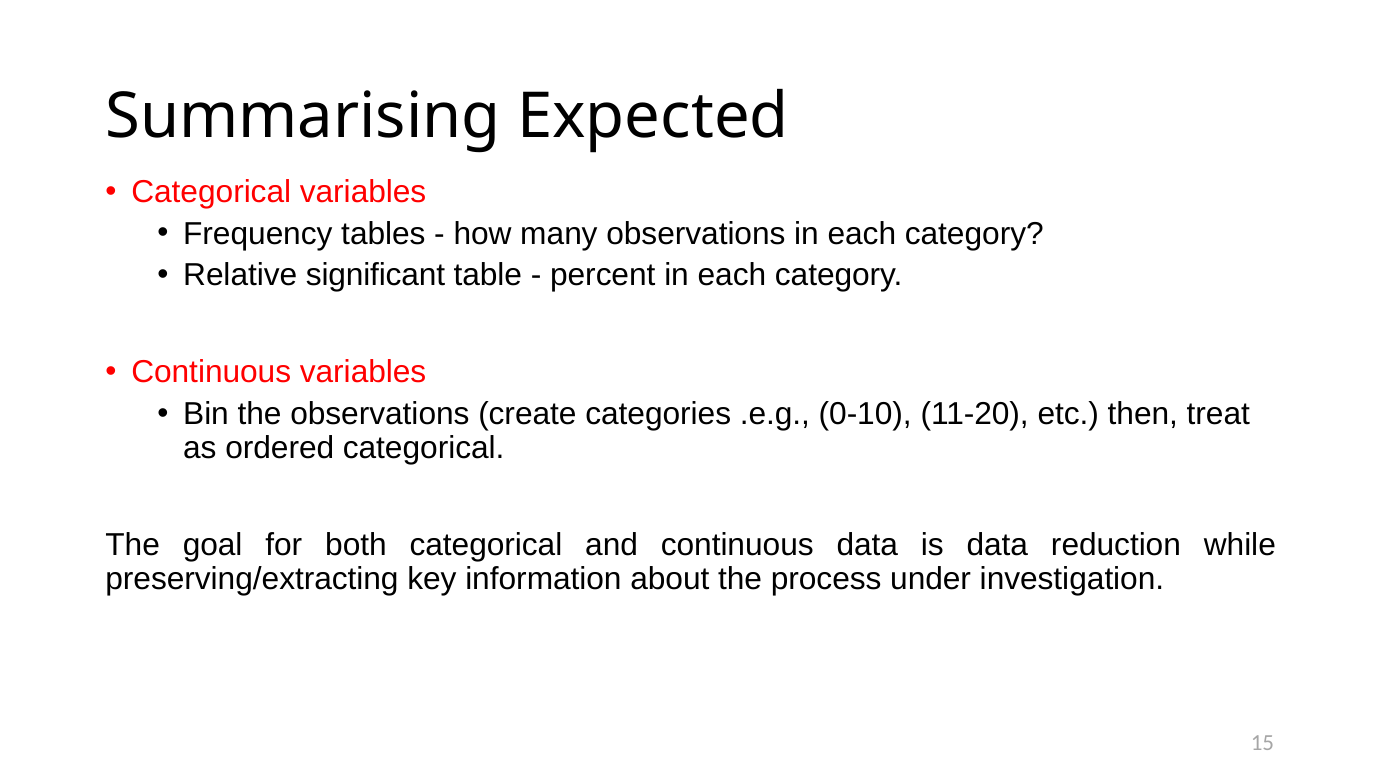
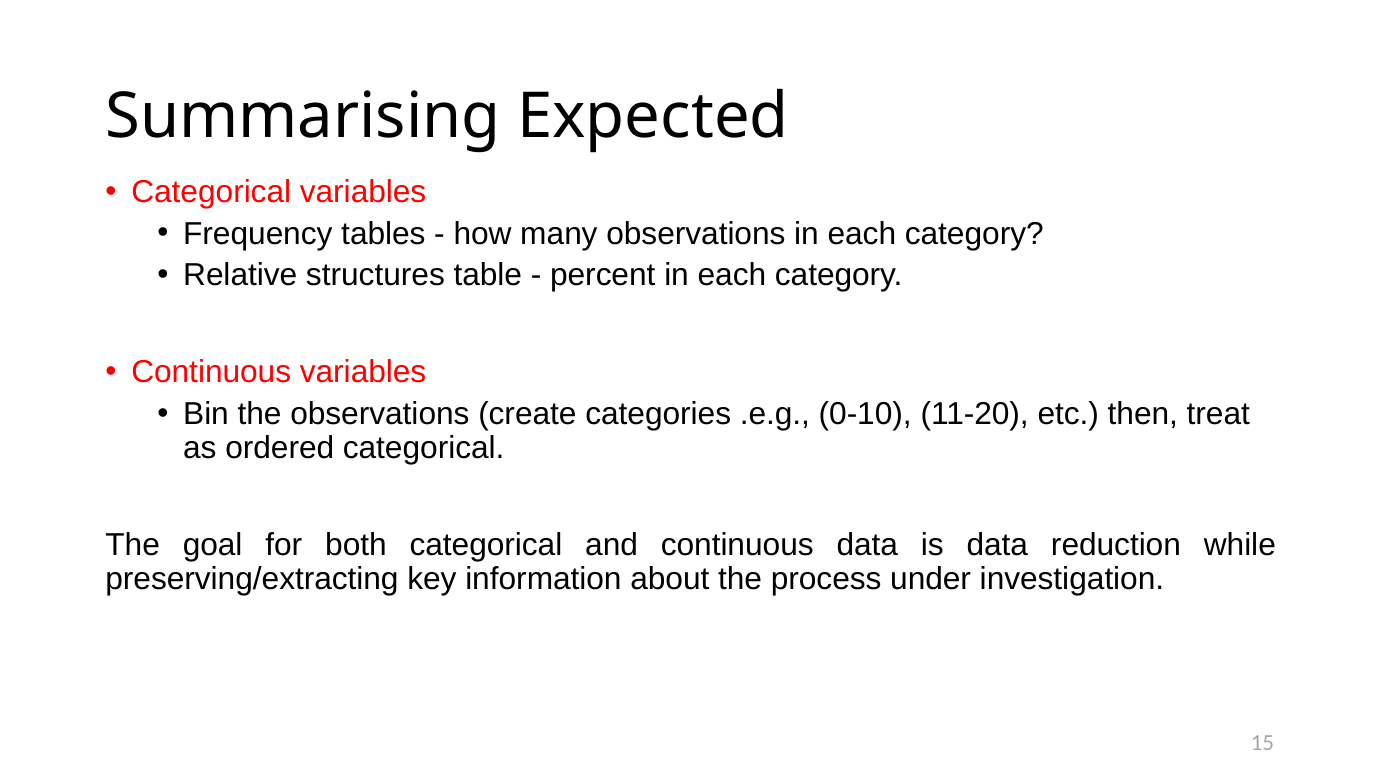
significant: significant -> structures
